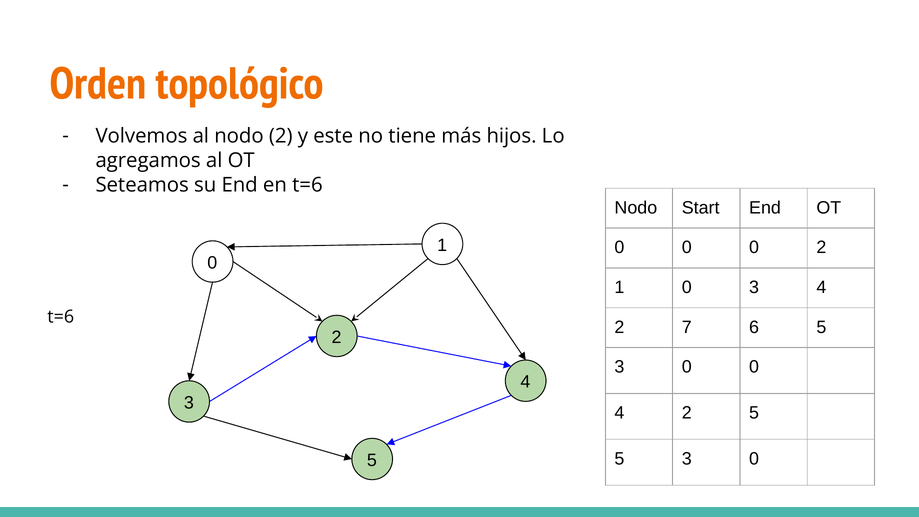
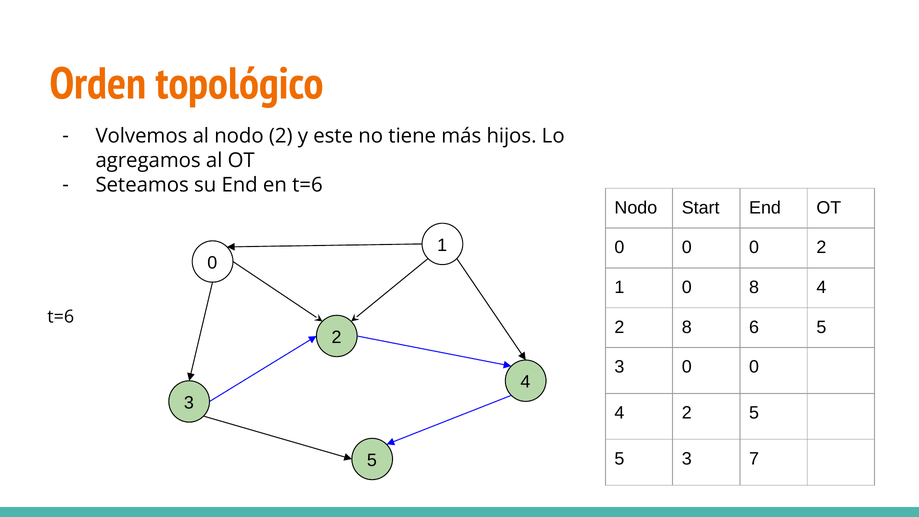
0 3: 3 -> 8
2 7: 7 -> 8
0 at (754, 459): 0 -> 7
